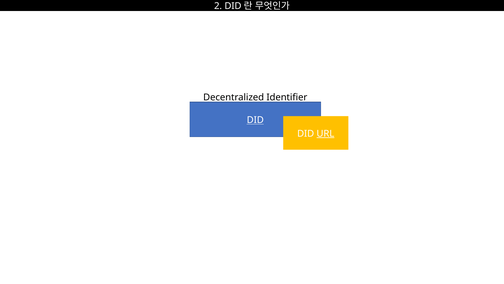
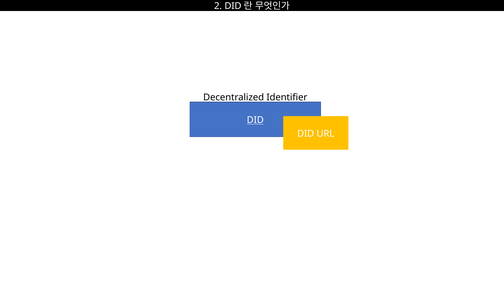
URL underline: present -> none
